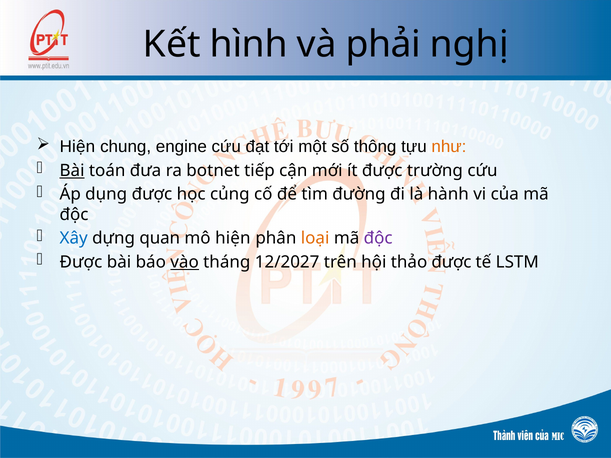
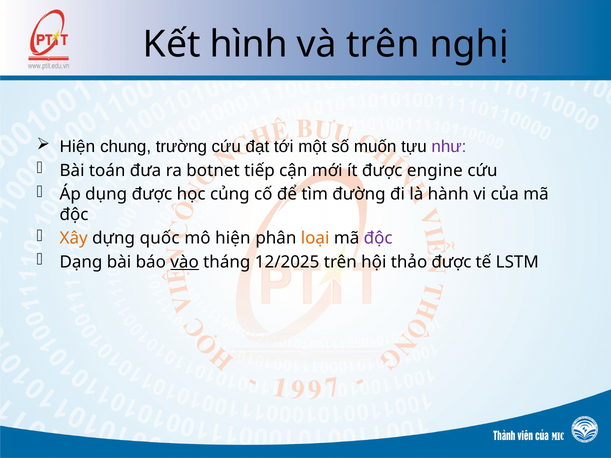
và phải: phải -> trên
engine: engine -> trường
thông: thông -> muốn
như colour: orange -> purple
Bài at (72, 171) underline: present -> none
trường: trường -> engine
Xây colour: blue -> orange
quan: quan -> quốc
Được at (81, 262): Được -> Dạng
12/2027: 12/2027 -> 12/2025
